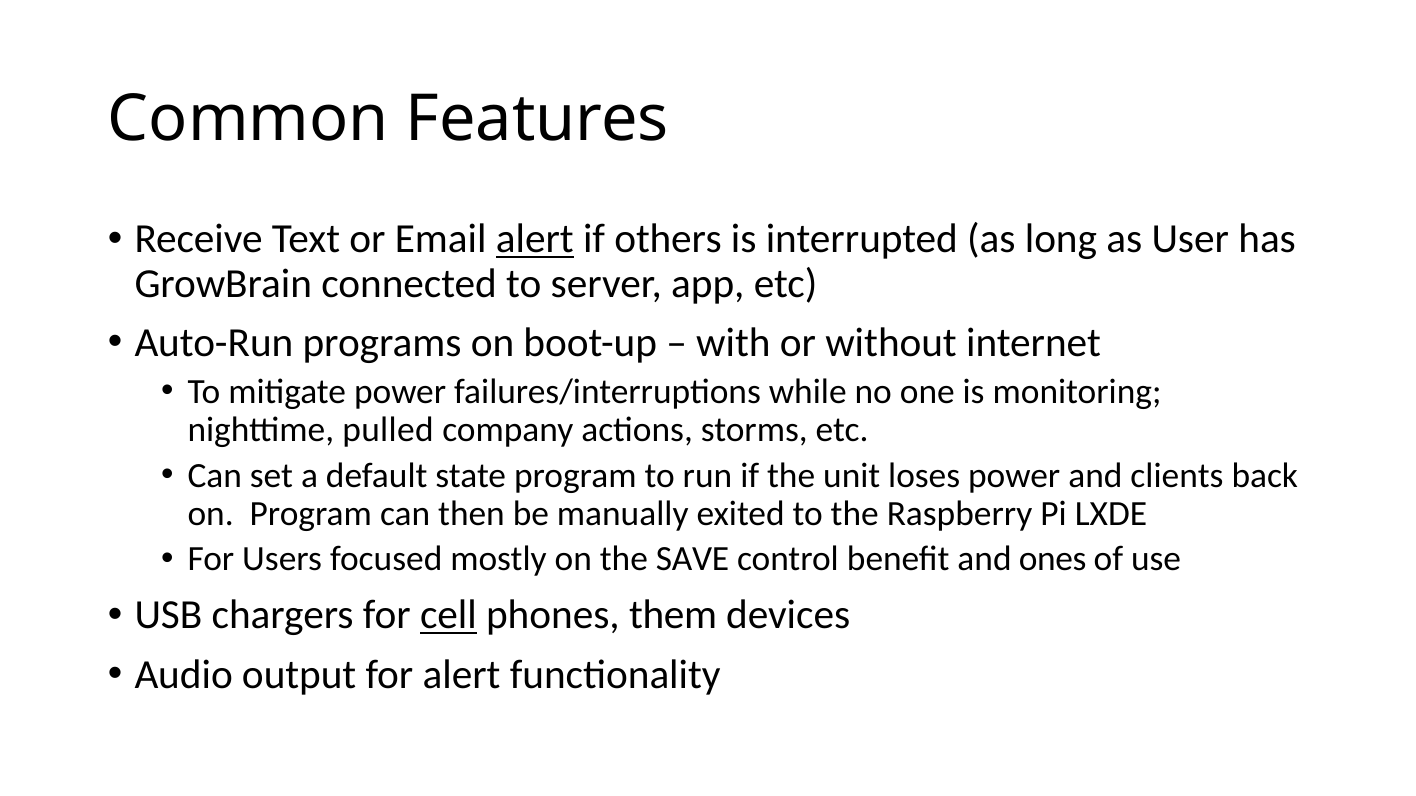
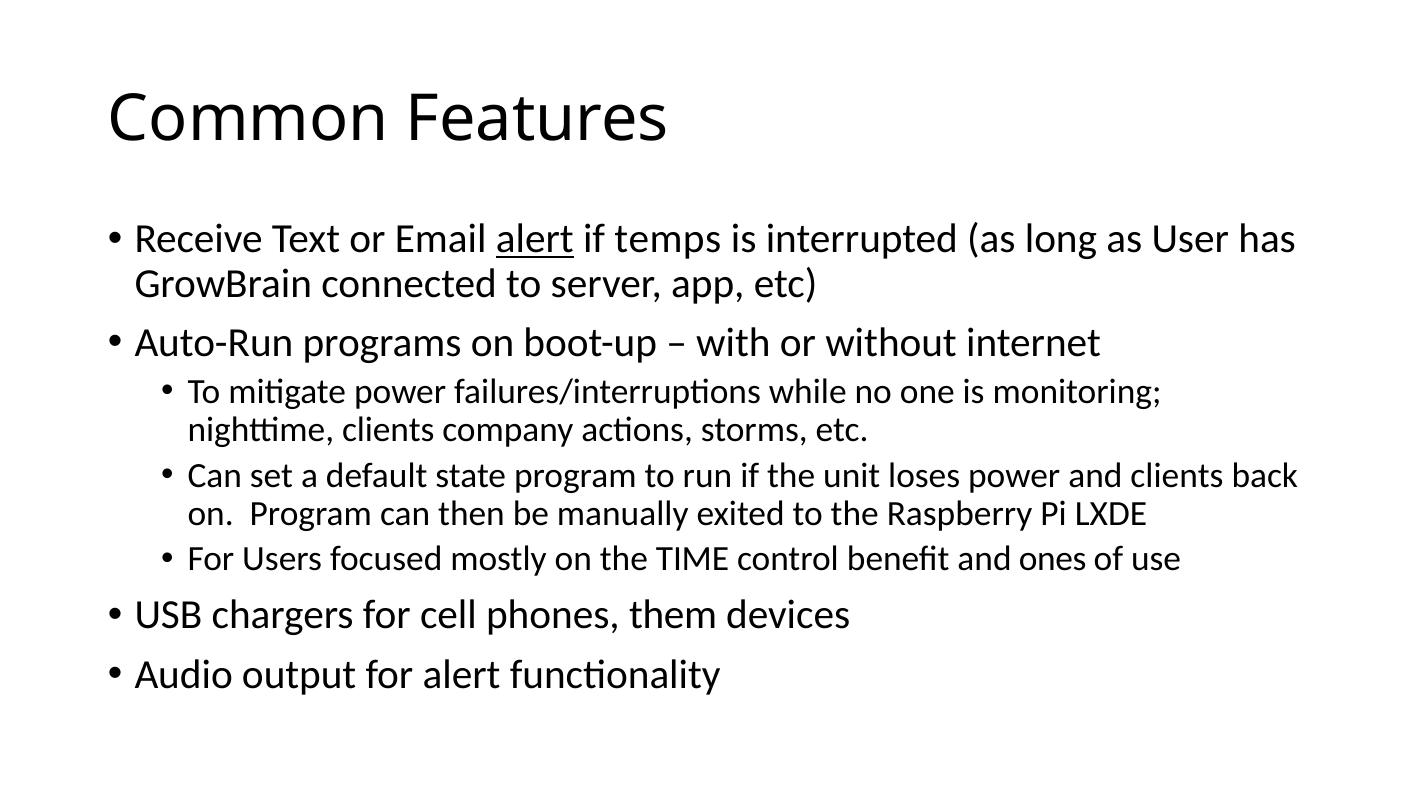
others: others -> temps
nighttime pulled: pulled -> clients
SAVE: SAVE -> TIME
cell underline: present -> none
